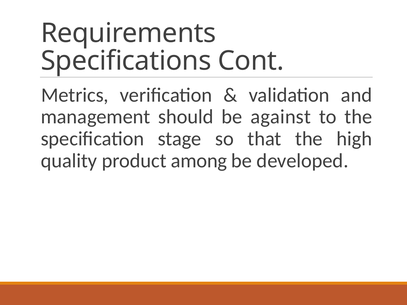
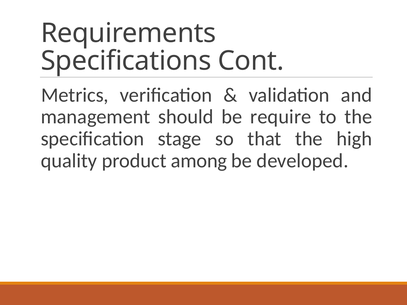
against: against -> require
